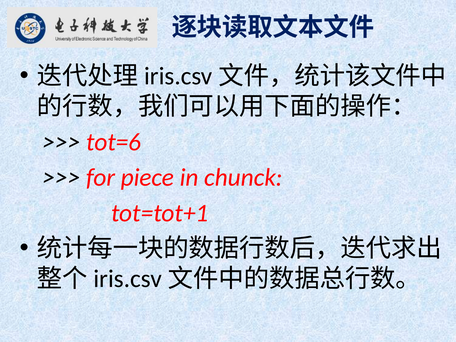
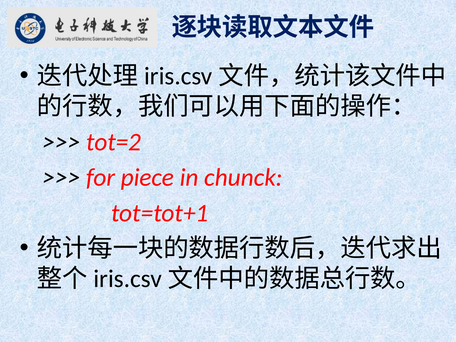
tot=6: tot=6 -> tot=2
